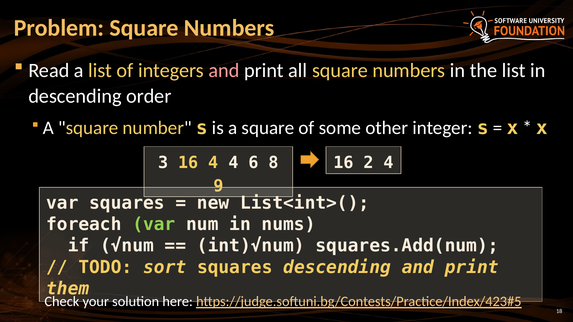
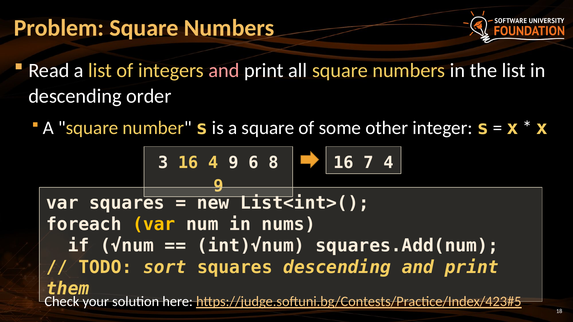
4 4: 4 -> 9
2: 2 -> 7
var at (154, 225) colour: light green -> yellow
